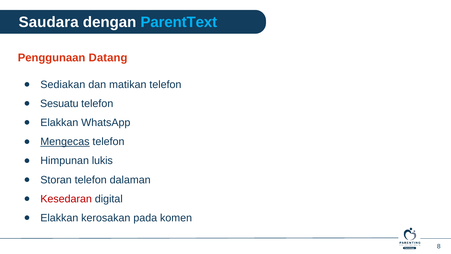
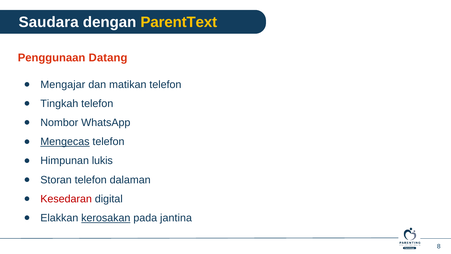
ParentText colour: light blue -> yellow
Sediakan: Sediakan -> Mengajar
Sesuatu: Sesuatu -> Tingkah
Elakkan at (59, 122): Elakkan -> Nombor
kerosakan underline: none -> present
komen: komen -> jantina
